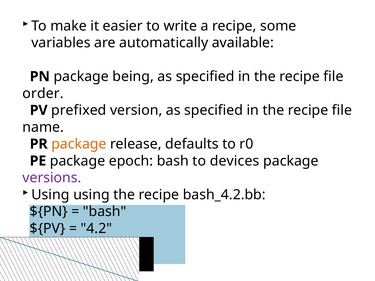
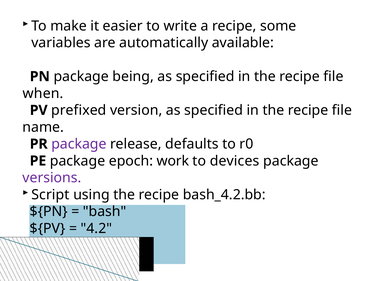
order: order -> when
package at (79, 144) colour: orange -> purple
epoch bash: bash -> work
Using at (50, 195): Using -> Script
